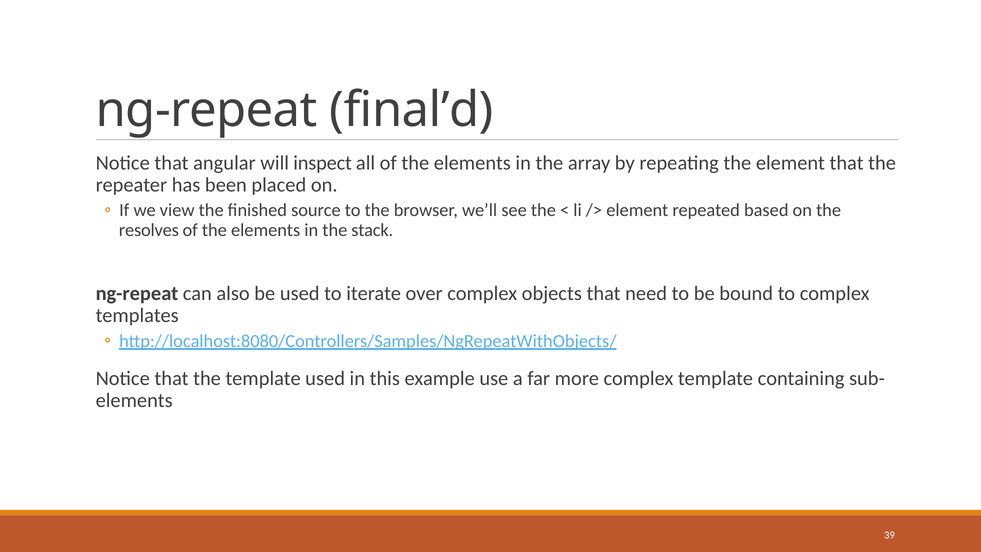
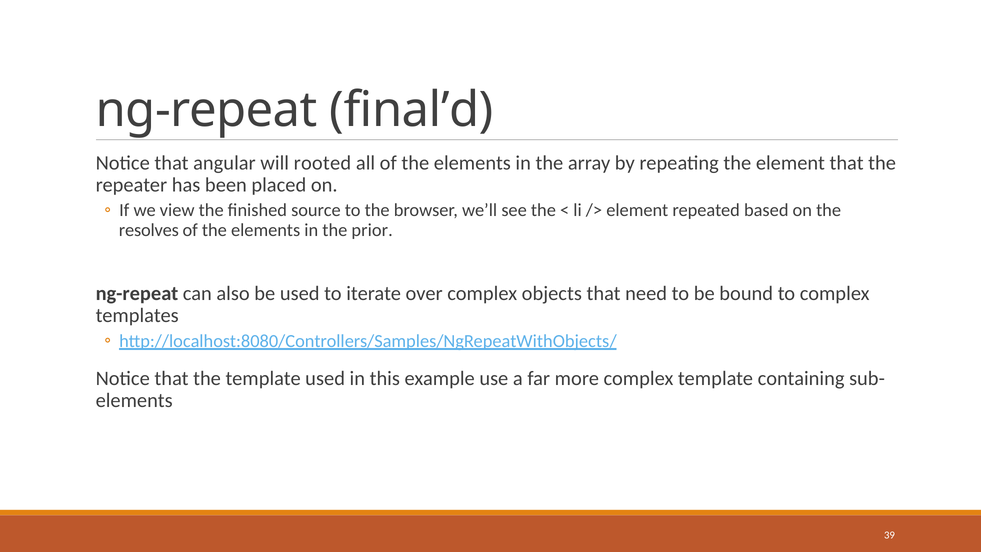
inspect: inspect -> rooted
stack: stack -> prior
